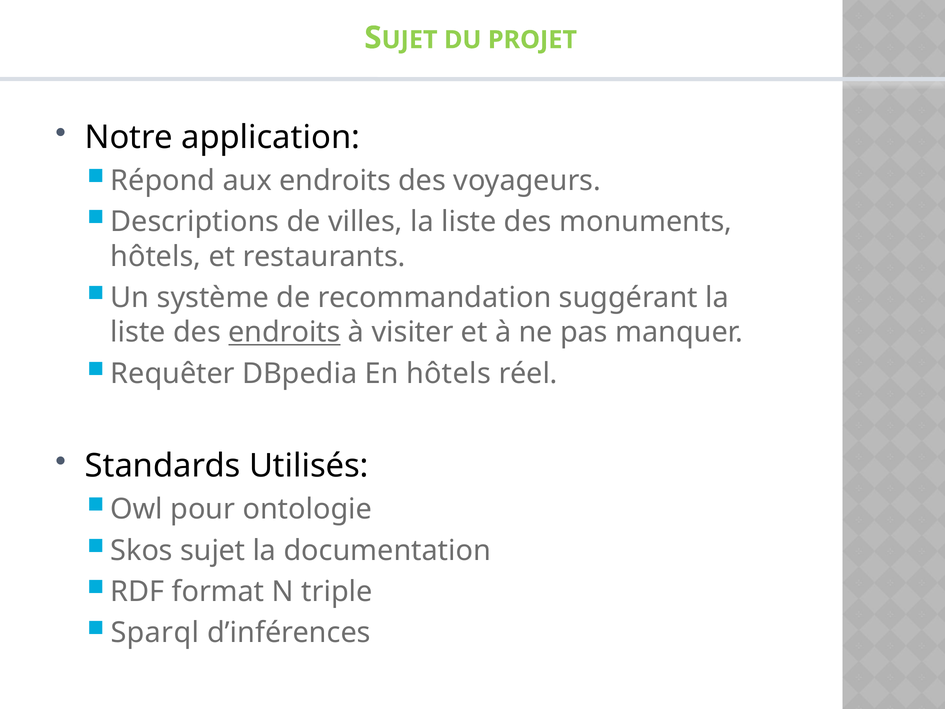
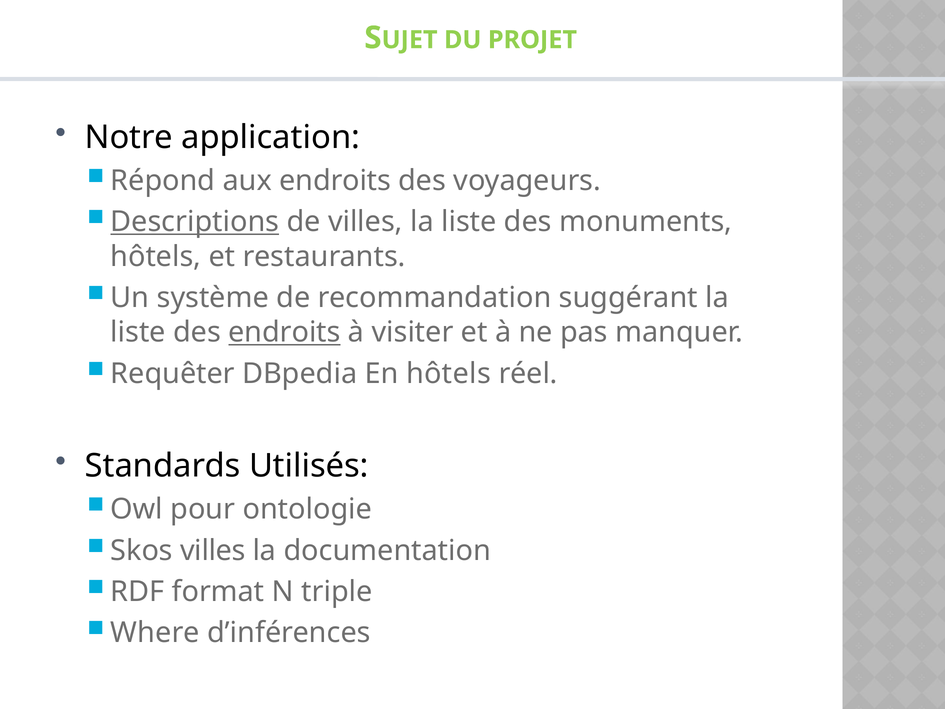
Descriptions underline: none -> present
Skos sujet: sujet -> villes
Sparql: Sparql -> Where
